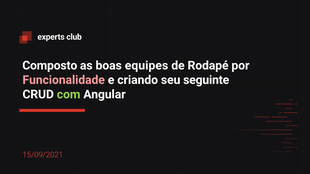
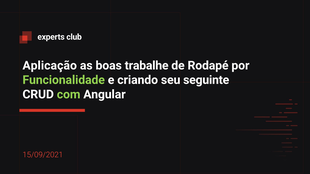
Composto: Composto -> Aplicação
equipes: equipes -> trabalhe
Funcionalidade colour: pink -> light green
